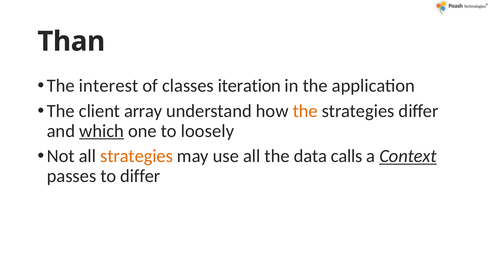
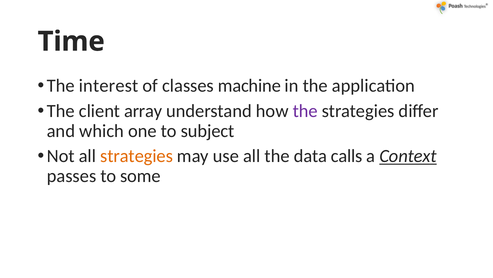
Than: Than -> Time
iteration: iteration -> machine
the at (305, 111) colour: orange -> purple
which underline: present -> none
loosely: loosely -> subject
to differ: differ -> some
